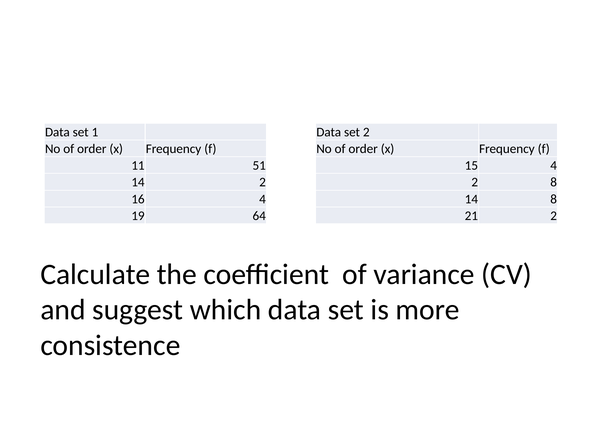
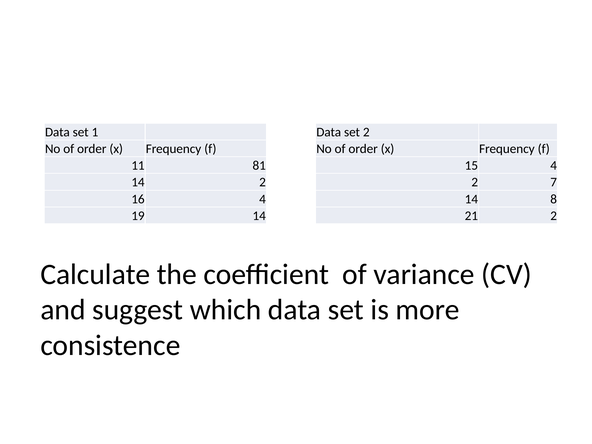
51: 51 -> 81
2 8: 8 -> 7
19 64: 64 -> 14
